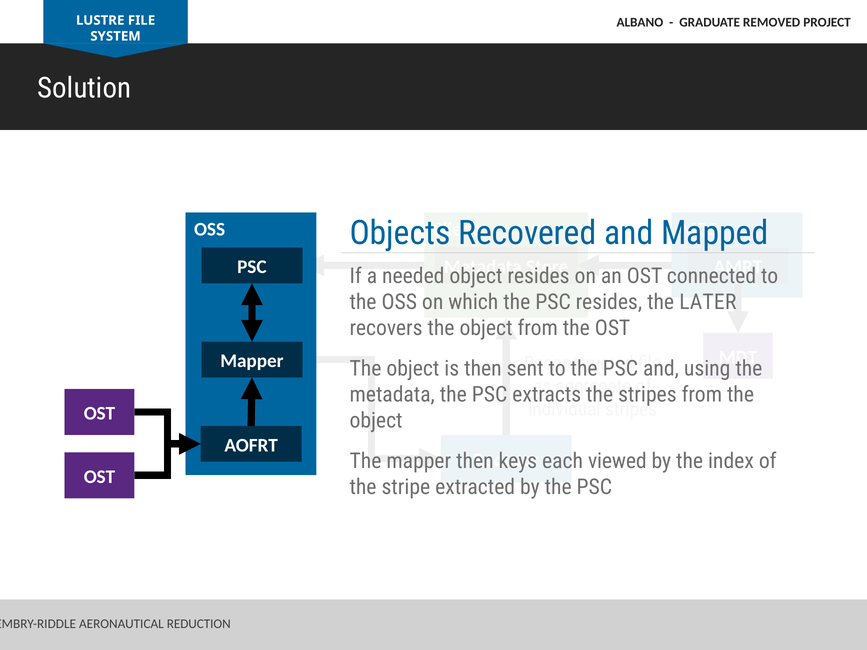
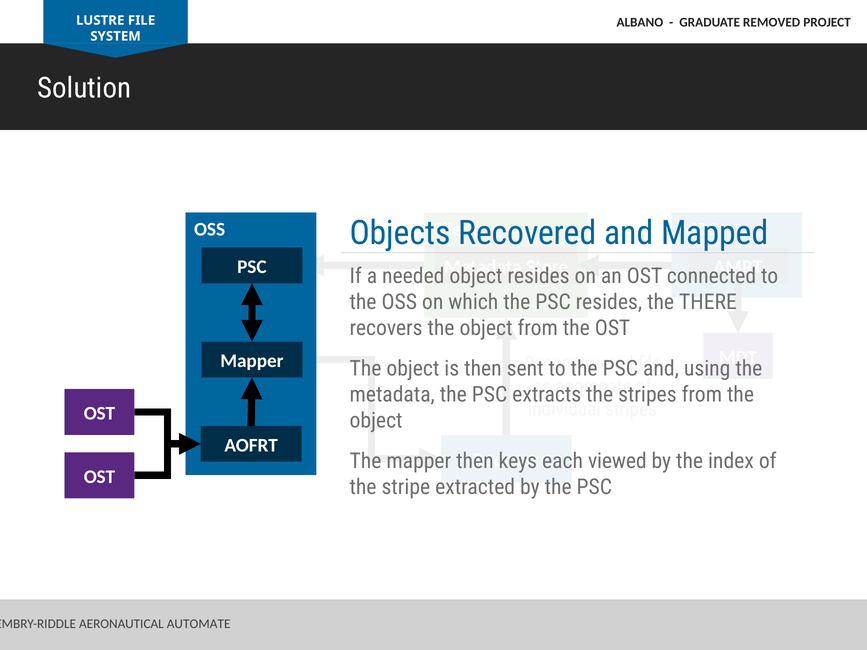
LATER: LATER -> THERE
REDUCTION: REDUCTION -> AUTOMATE
